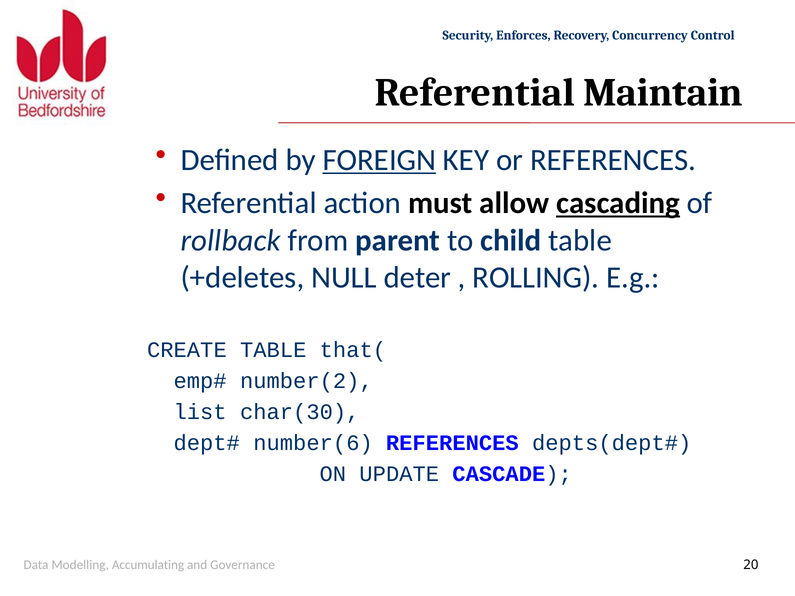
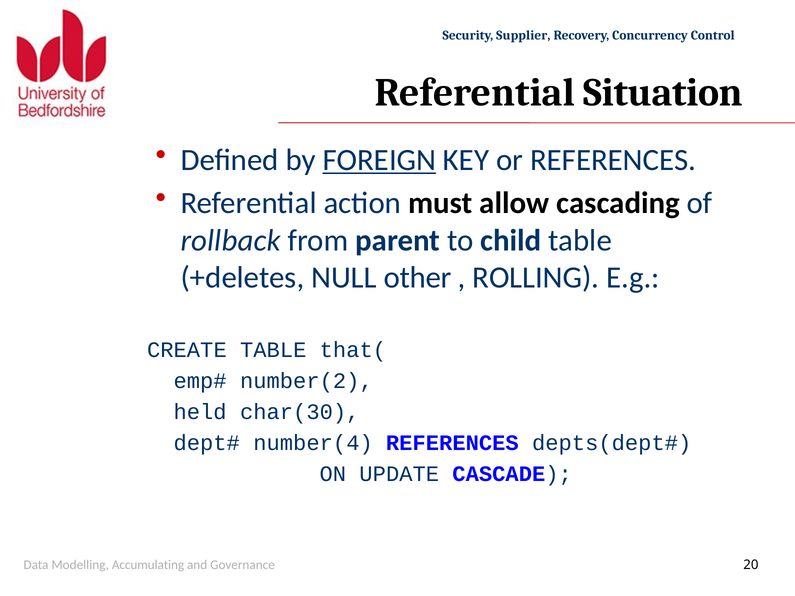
Enforces: Enforces -> Supplier
Maintain: Maintain -> Situation
cascading underline: present -> none
deter: deter -> other
list: list -> held
number(6: number(6 -> number(4
